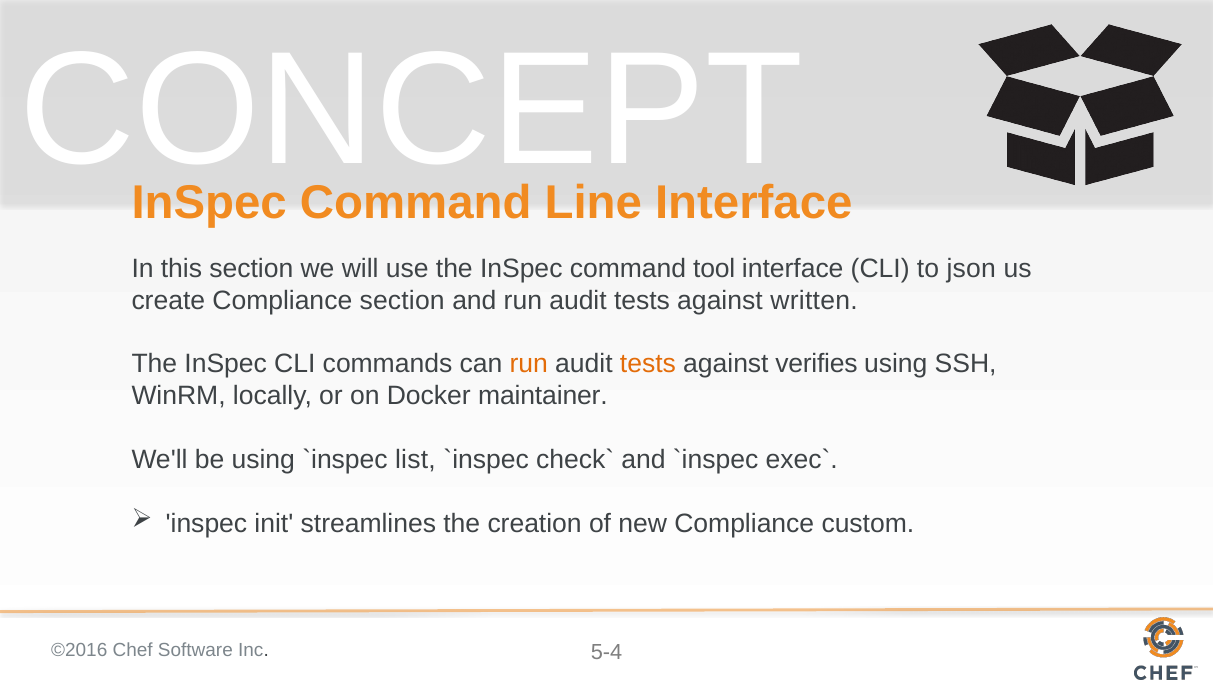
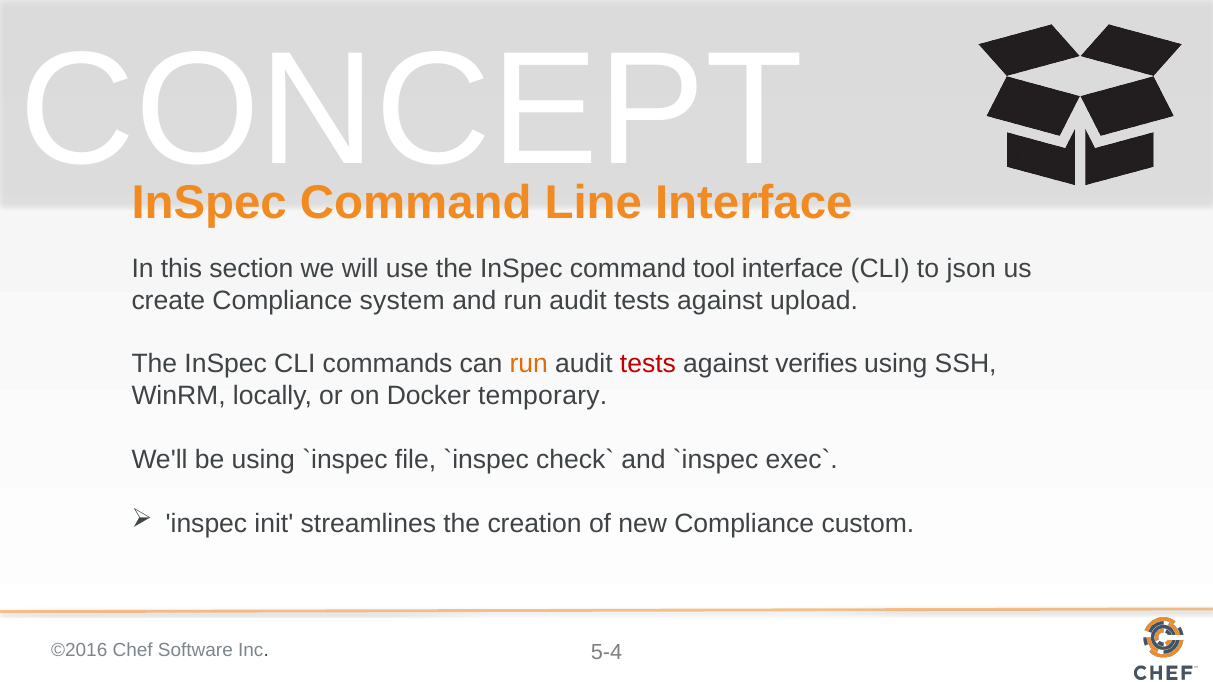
Compliance section: section -> system
written: written -> upload
tests at (648, 364) colour: orange -> red
maintainer: maintainer -> temporary
list: list -> file
